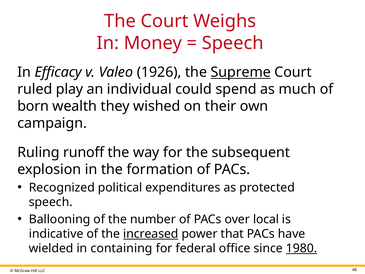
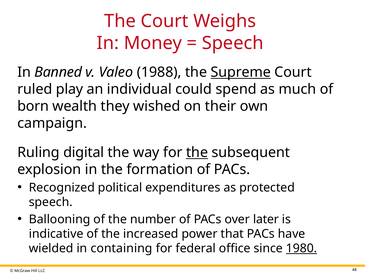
Efficacy: Efficacy -> Banned
1926: 1926 -> 1988
runoff: runoff -> digital
the at (197, 152) underline: none -> present
local: local -> later
increased underline: present -> none
